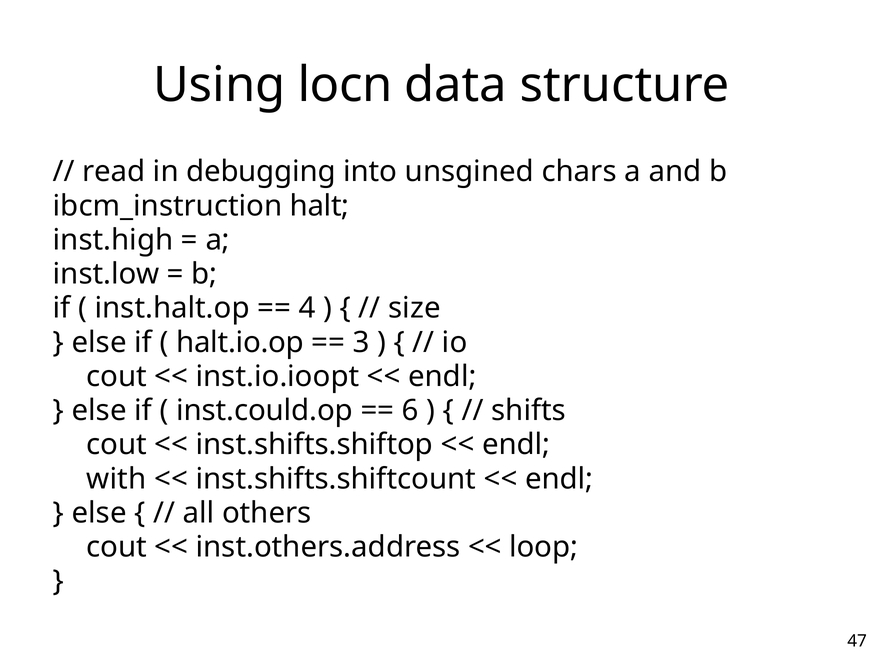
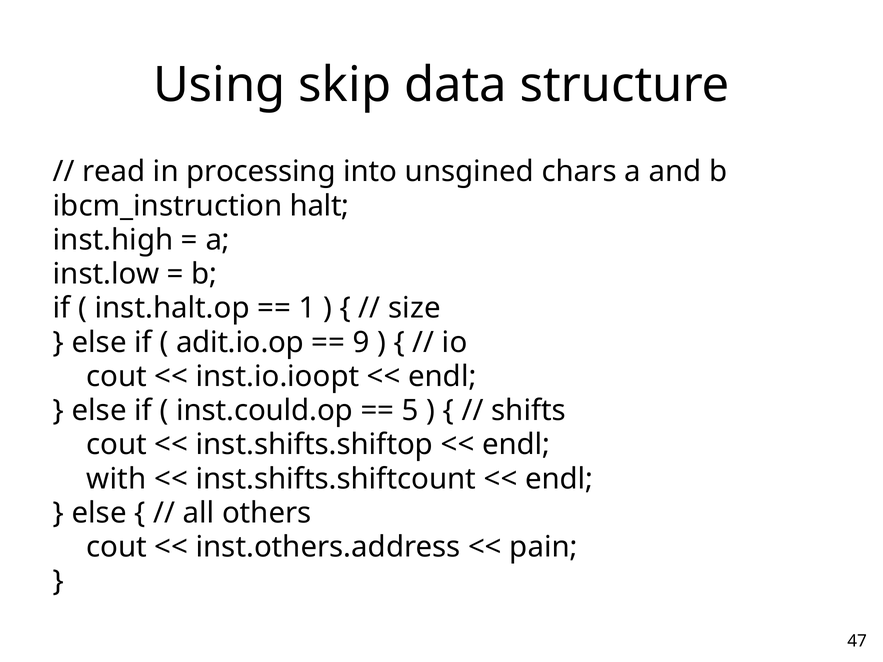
locn: locn -> skip
debugging: debugging -> processing
4: 4 -> 1
halt.io.op: halt.io.op -> adit.io.op
3: 3 -> 9
6: 6 -> 5
loop: loop -> pain
